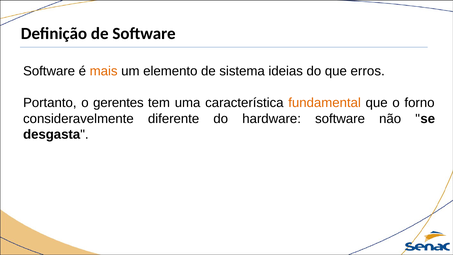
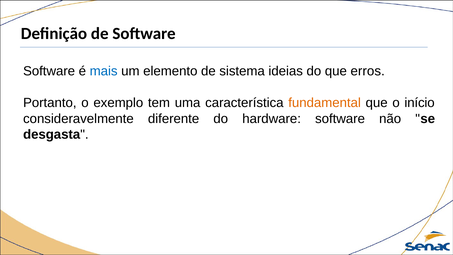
mais colour: orange -> blue
gerentes: gerentes -> exemplo
forno: forno -> início
